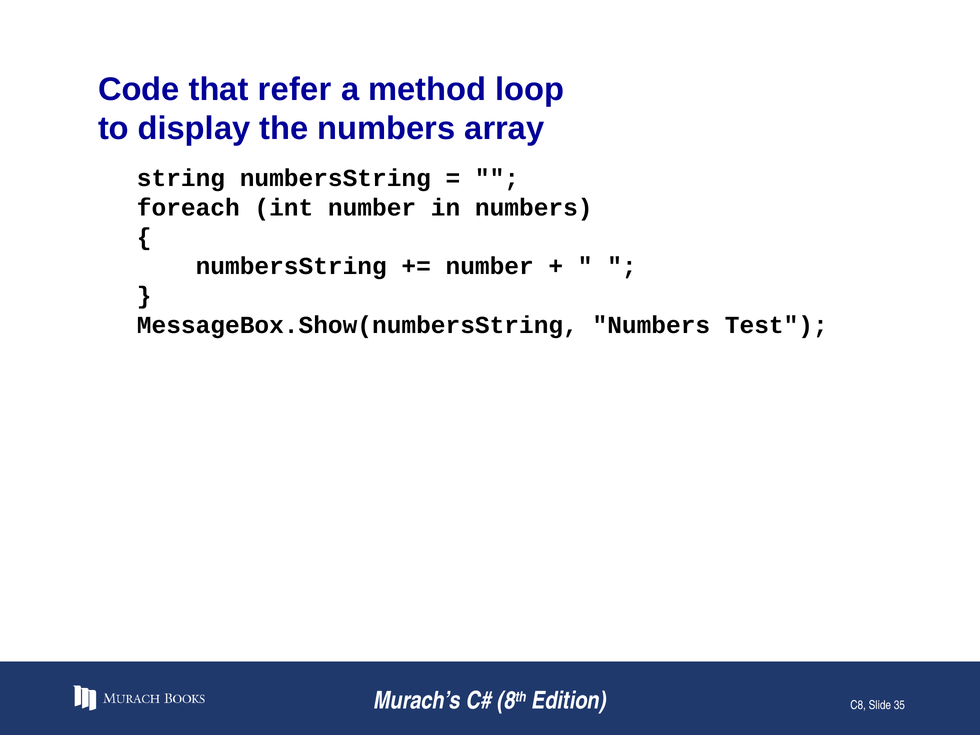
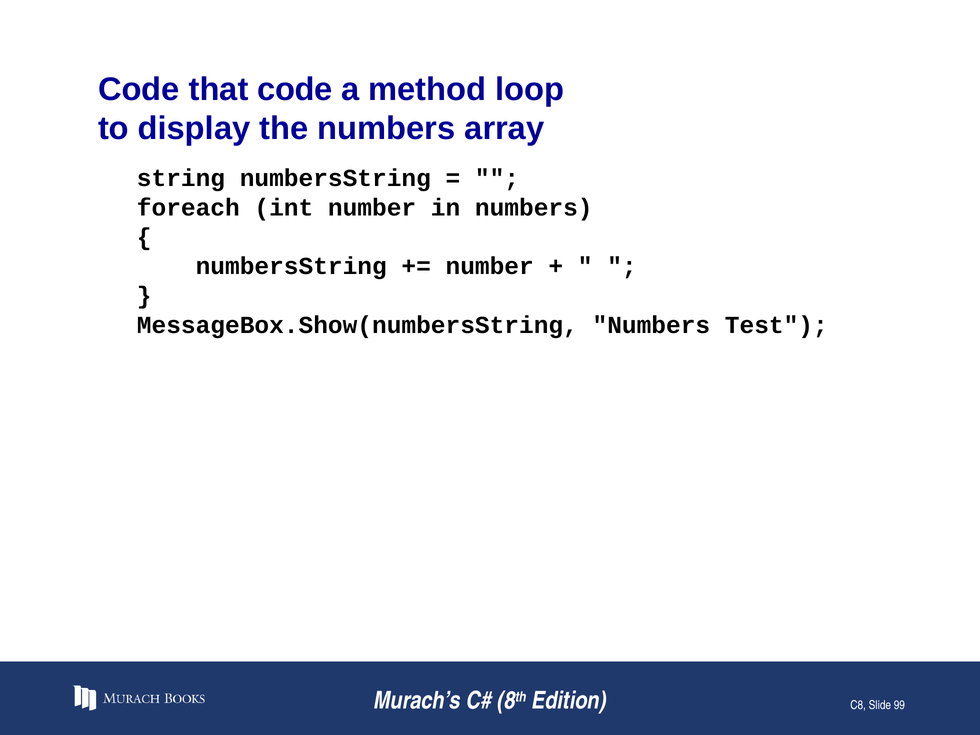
that refer: refer -> code
35: 35 -> 99
